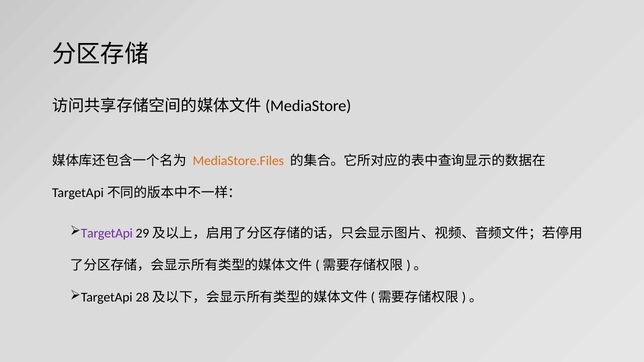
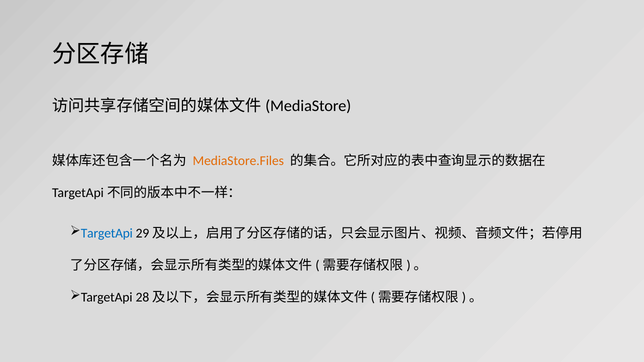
TargetApi at (107, 233) colour: purple -> blue
